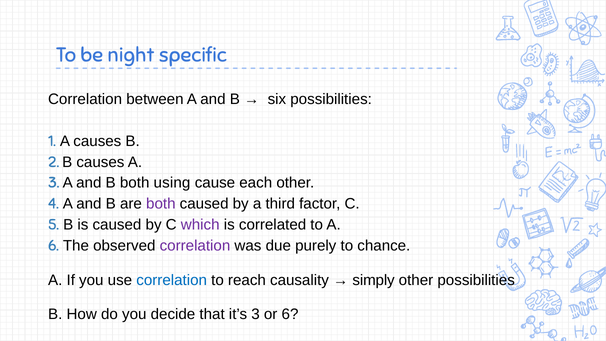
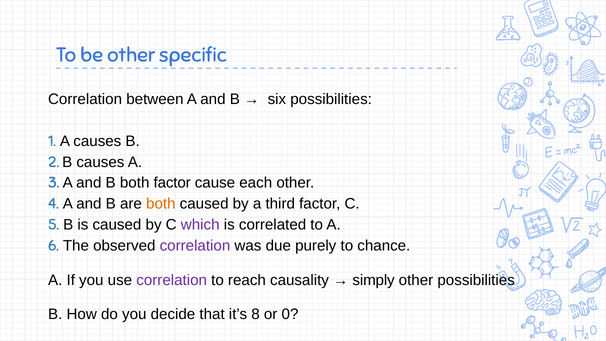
be night: night -> other
both using: using -> factor
both at (161, 204) colour: purple -> orange
correlation at (172, 280) colour: blue -> purple
it’s 3: 3 -> 8
or 6: 6 -> 0
